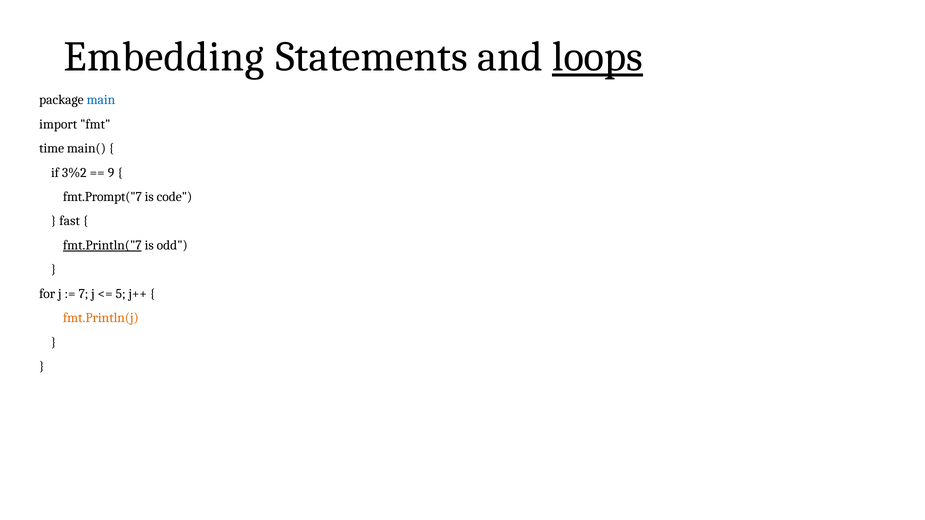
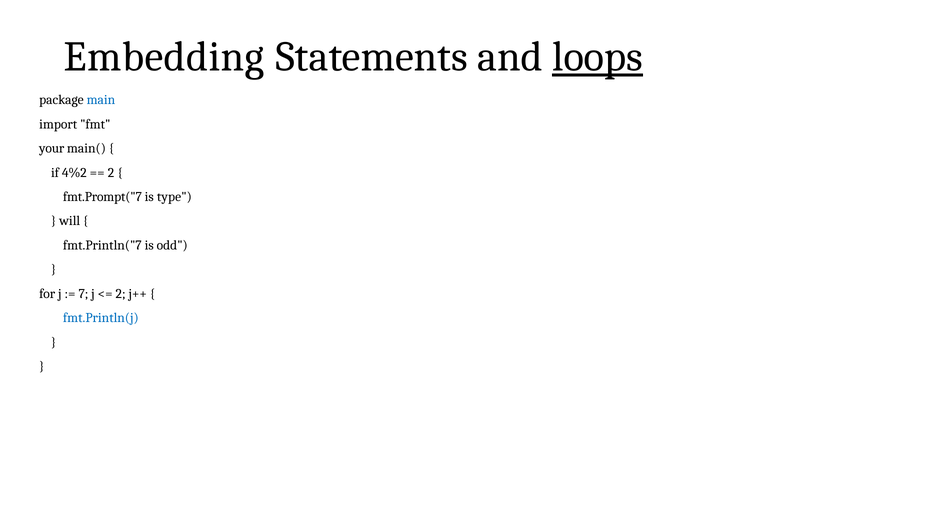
time: time -> your
3%2: 3%2 -> 4%2
9 at (111, 173): 9 -> 2
code: code -> type
fast: fast -> will
fmt.Println("7 underline: present -> none
5 at (121, 294): 5 -> 2
fmt.Println(j colour: orange -> blue
